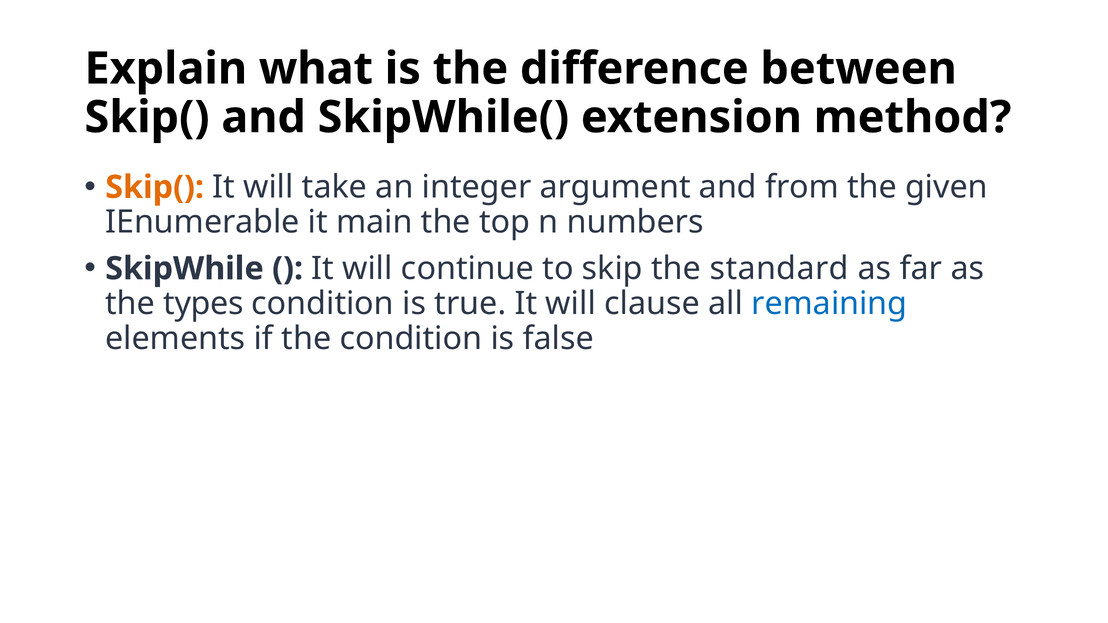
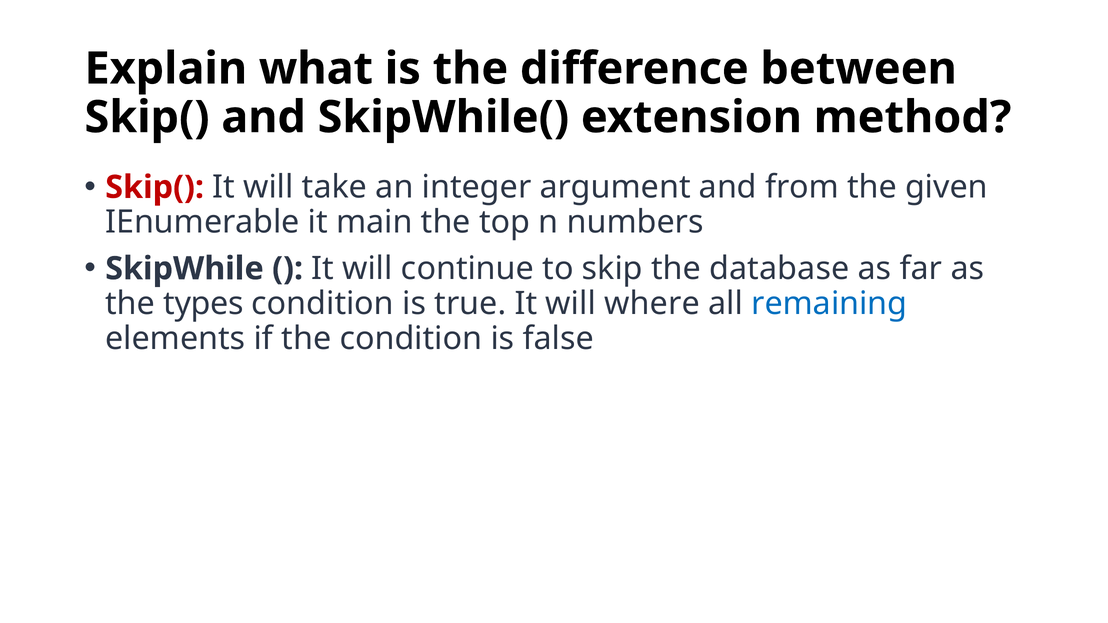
Skip( at (155, 187) colour: orange -> red
standard: standard -> database
clause: clause -> where
